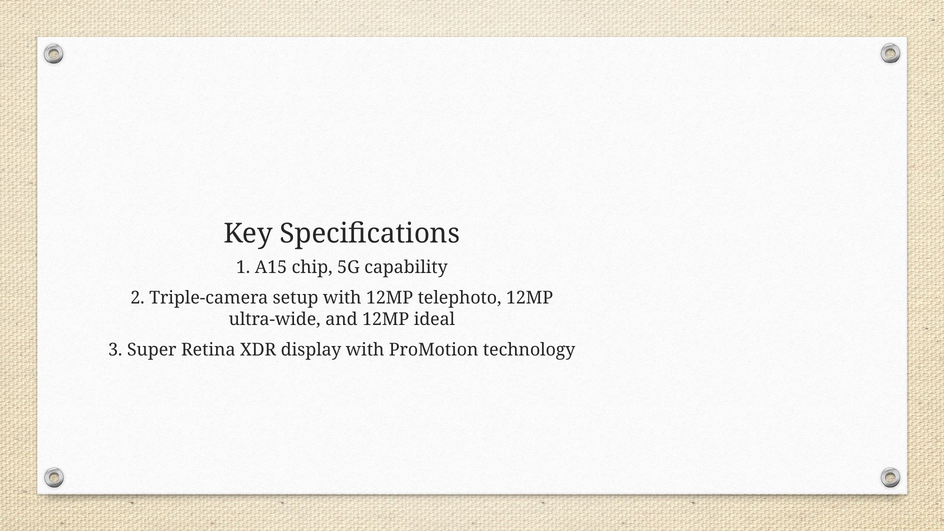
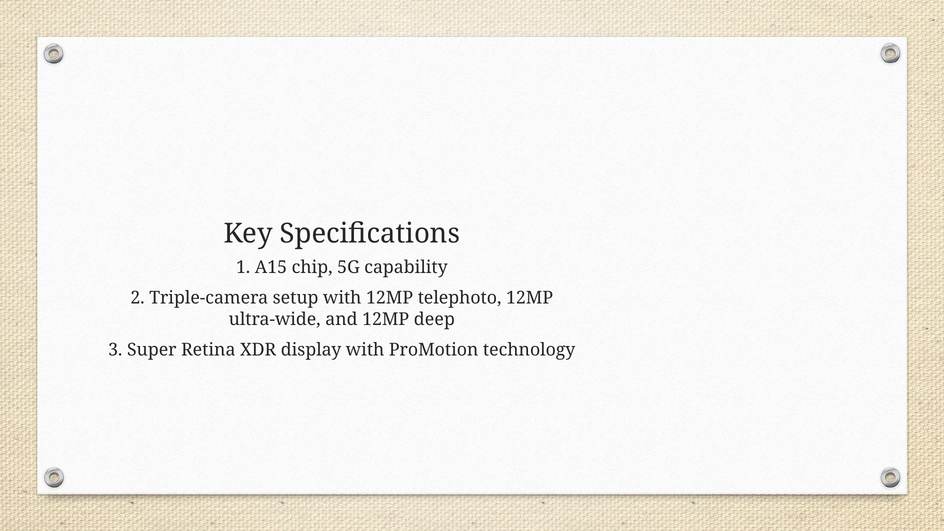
ideal: ideal -> deep
